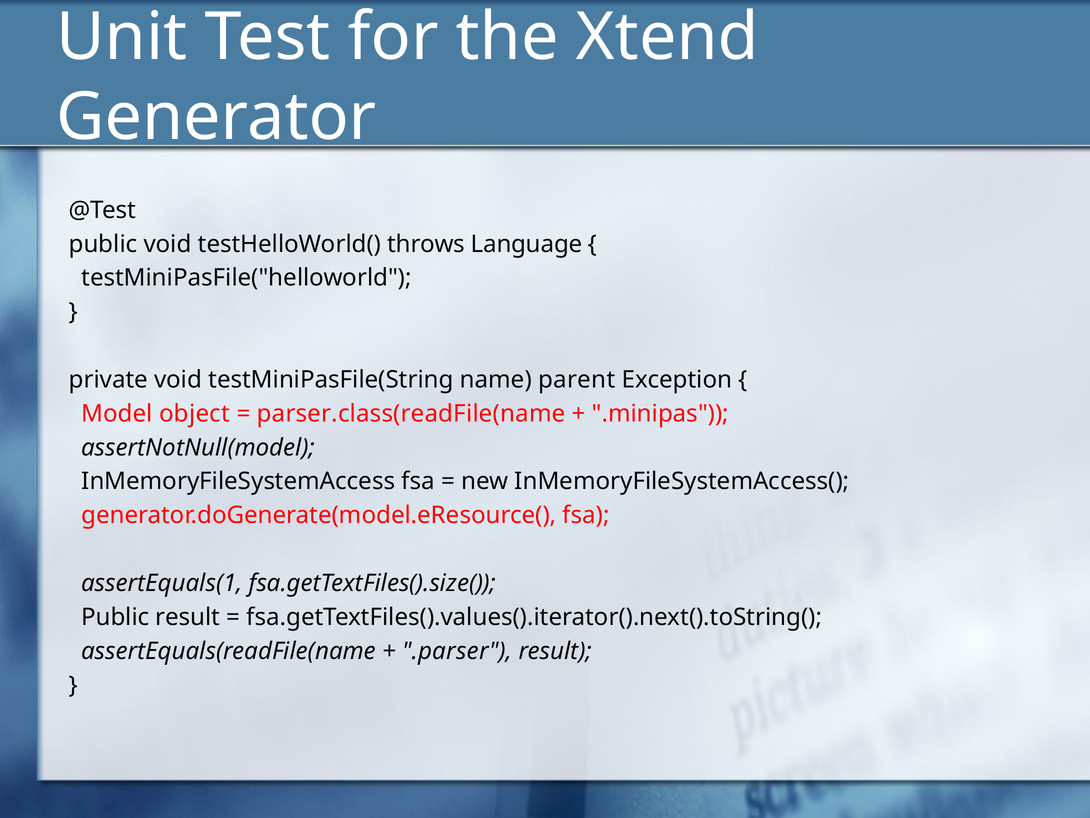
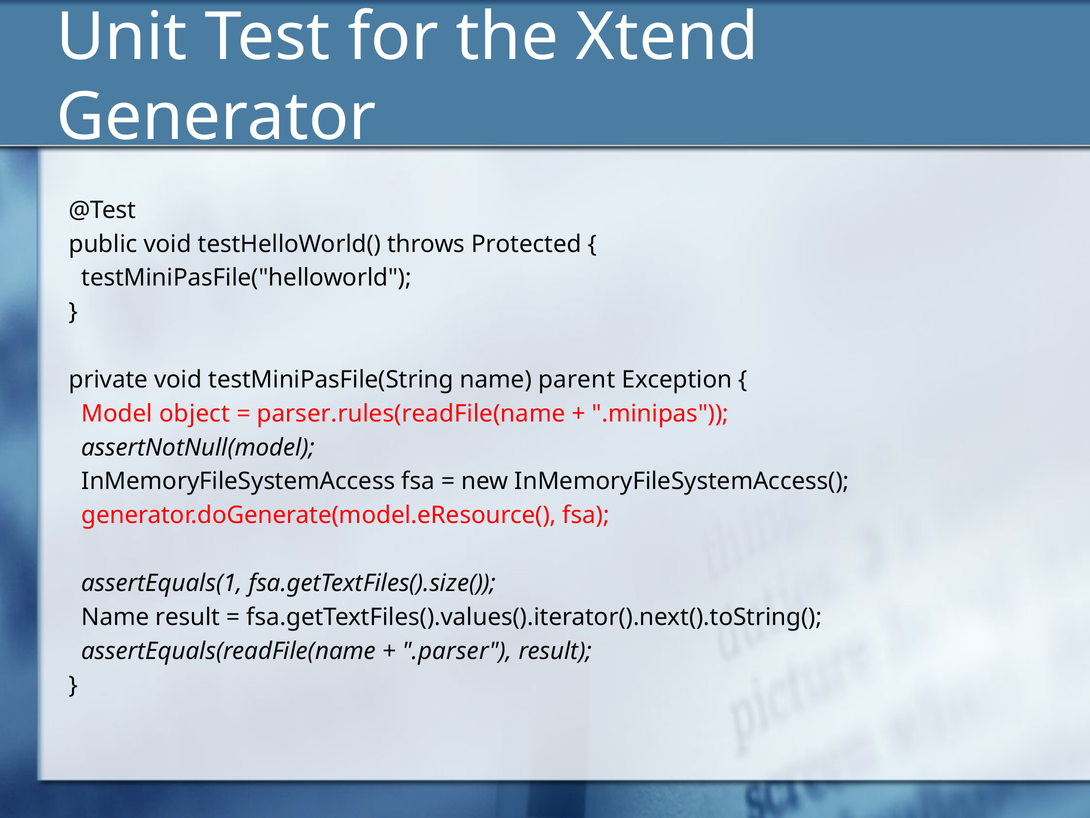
Language: Language -> Protected
parser.class(readFile(name: parser.class(readFile(name -> parser.rules(readFile(name
Public at (115, 617): Public -> Name
